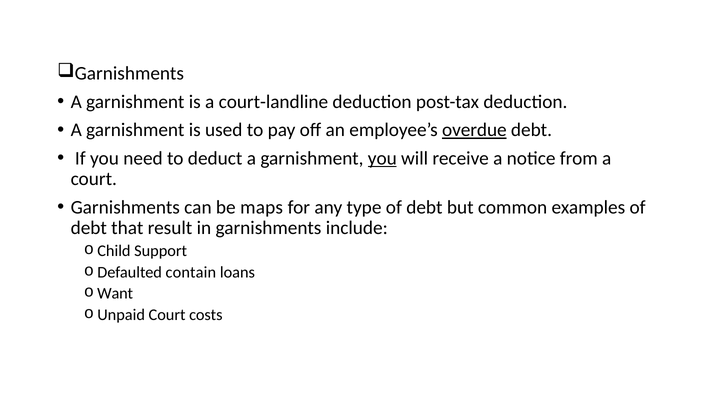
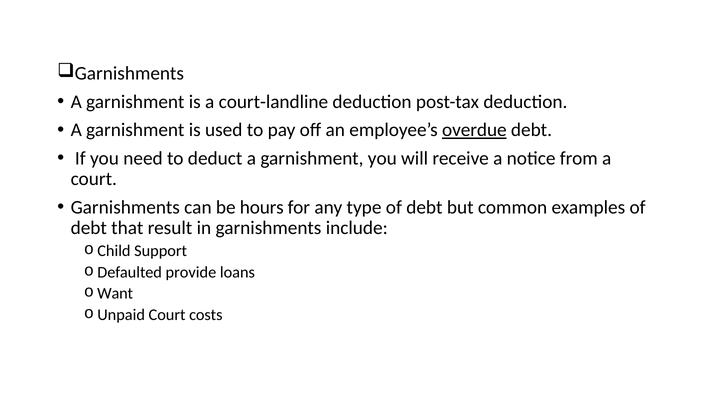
you at (382, 158) underline: present -> none
maps: maps -> hours
contain: contain -> provide
